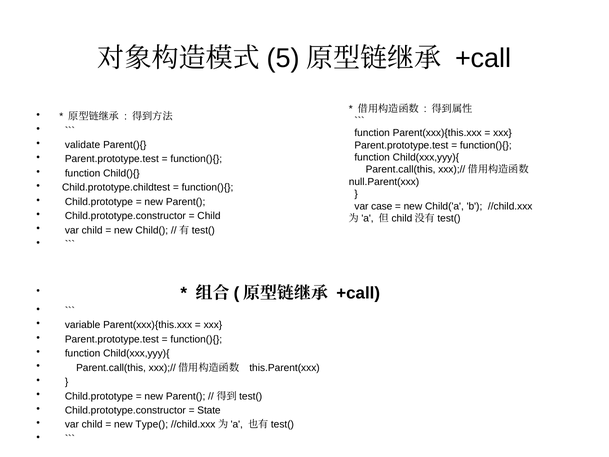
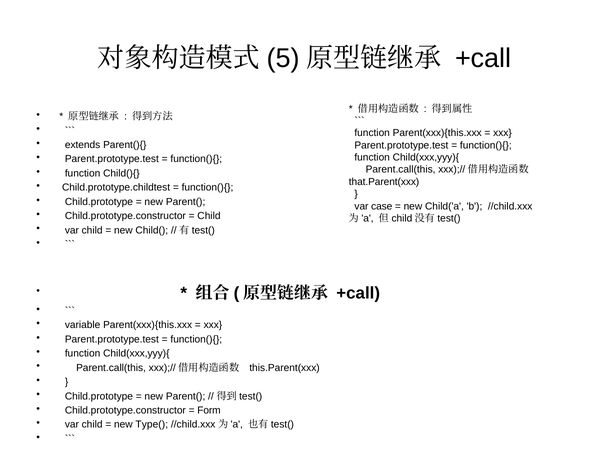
validate: validate -> extends
null.Parent(xxx: null.Parent(xxx -> that.Parent(xxx
State: State -> Form
